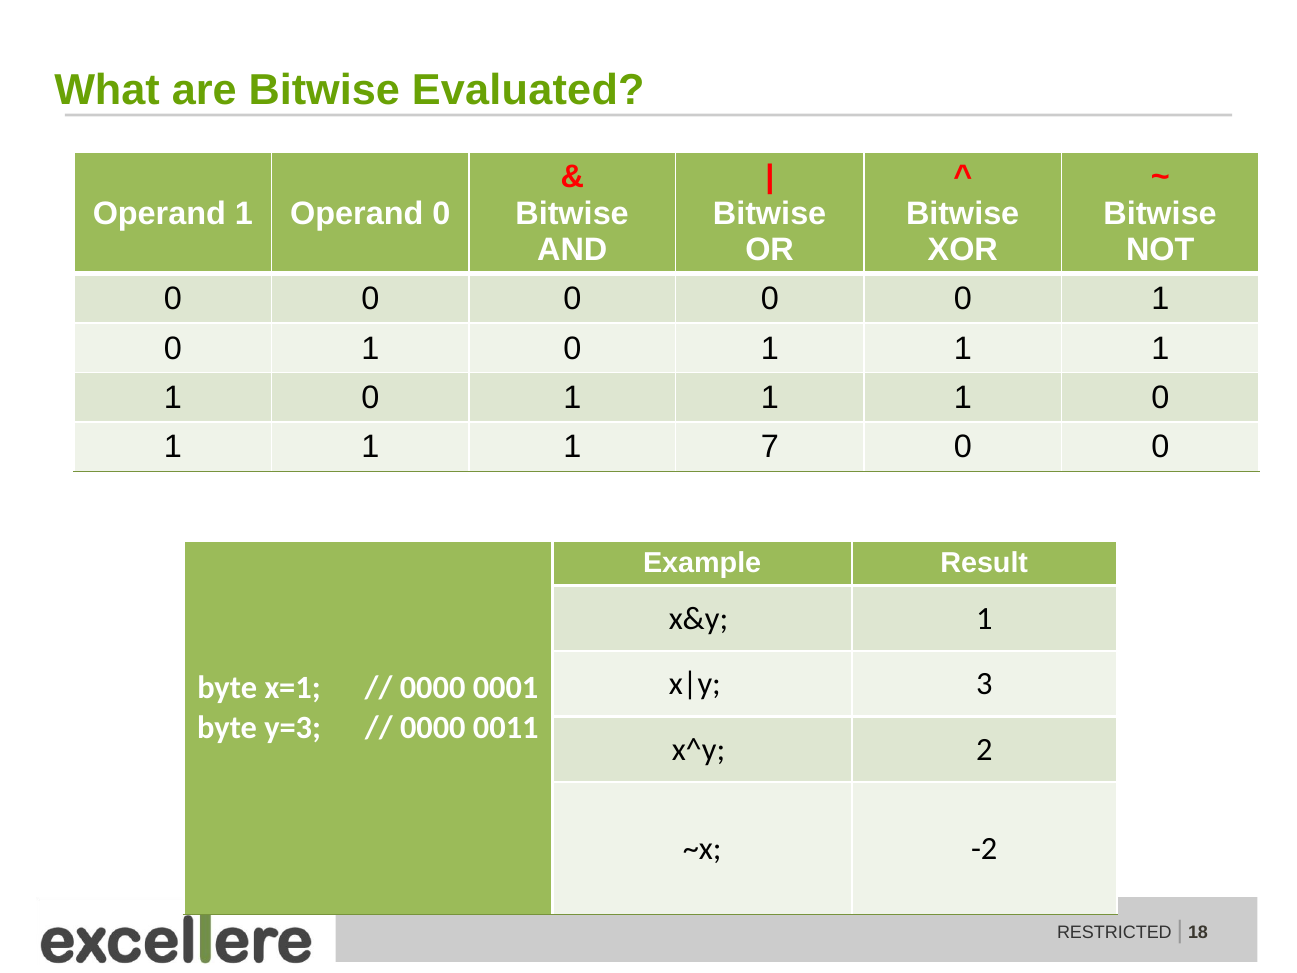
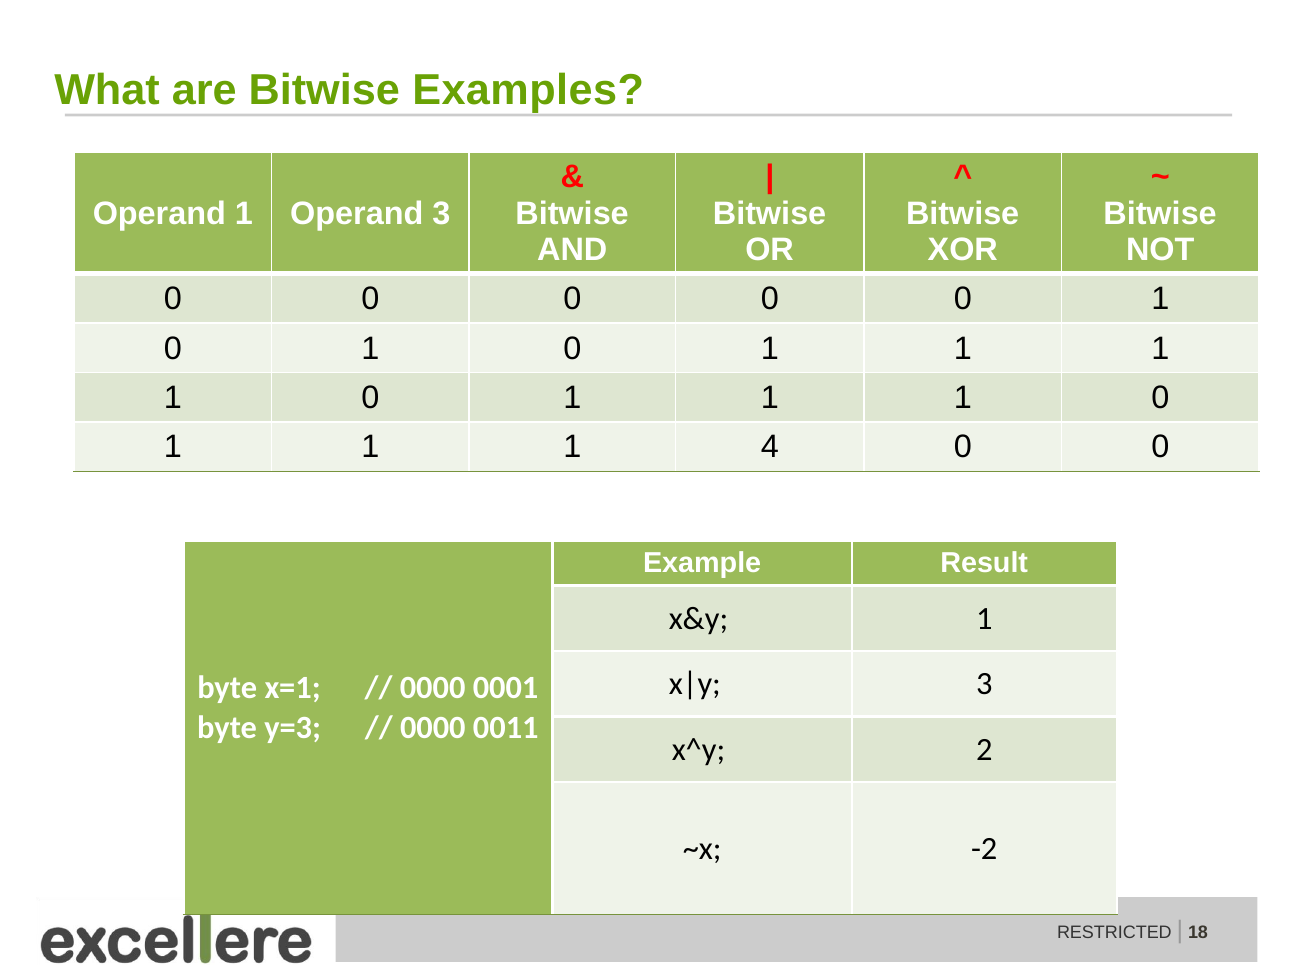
Evaluated: Evaluated -> Examples
Operand 0: 0 -> 3
7: 7 -> 4
